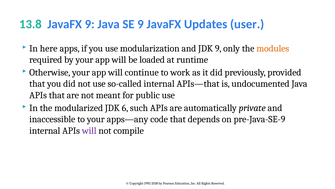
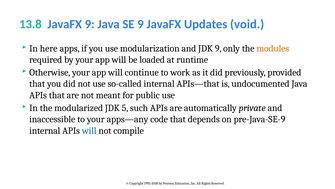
user: user -> void
6: 6 -> 5
will at (89, 130) colour: purple -> blue
